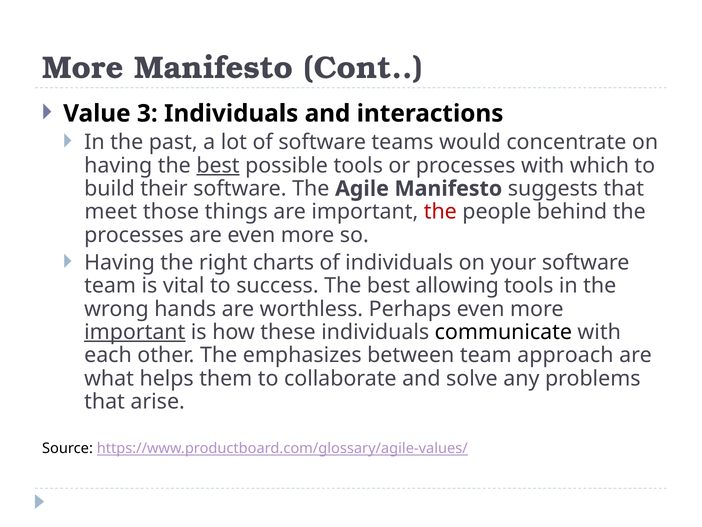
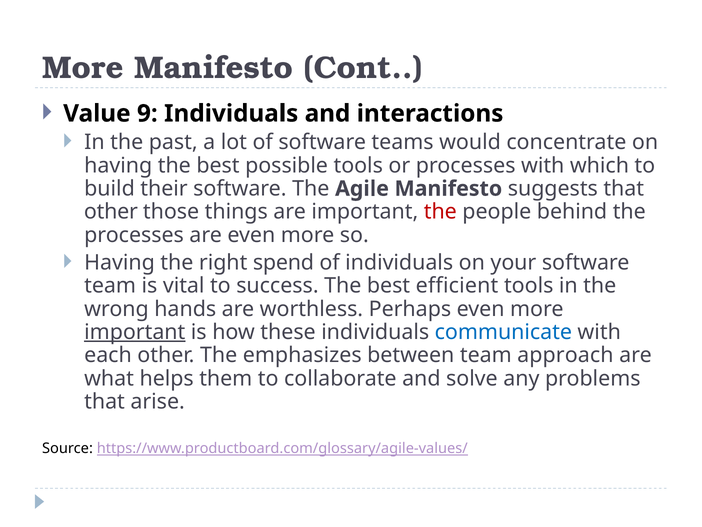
3: 3 -> 9
best at (218, 165) underline: present -> none
meet at (111, 212): meet -> other
charts: charts -> spend
allowing: allowing -> efficient
communicate colour: black -> blue
